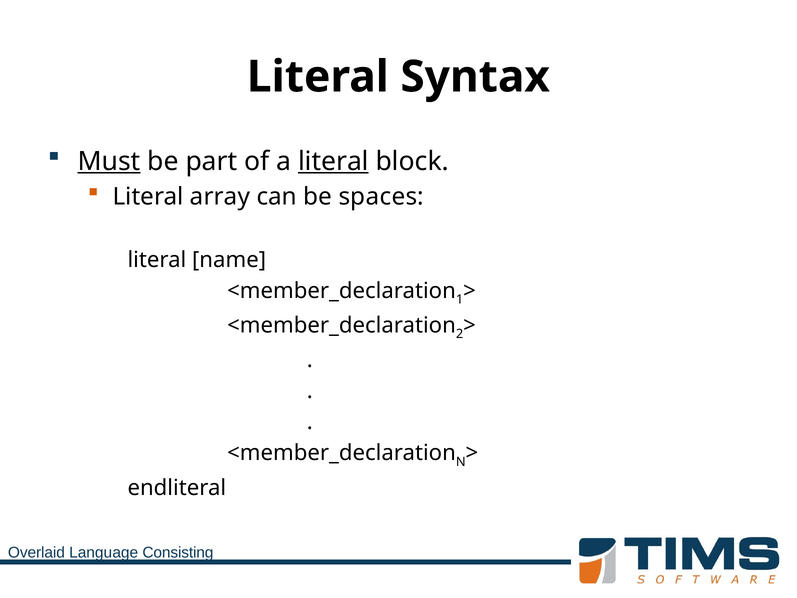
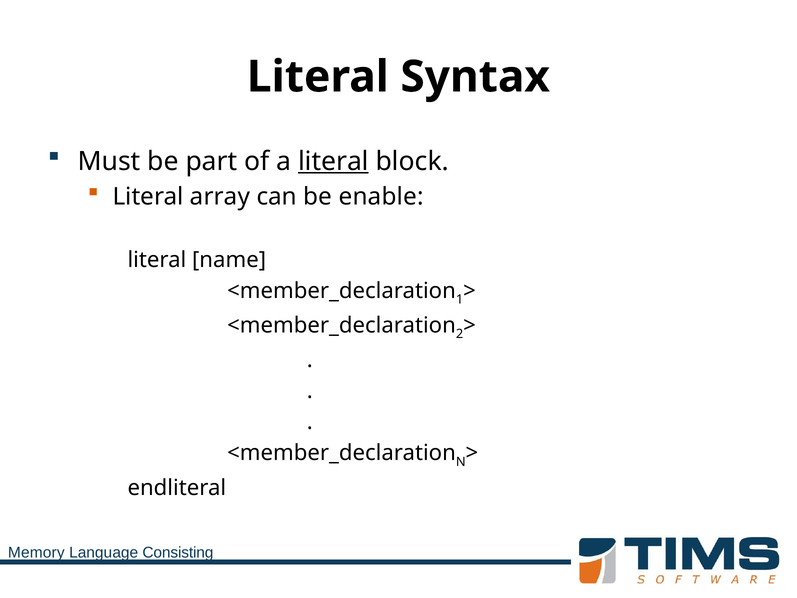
Must underline: present -> none
spaces: spaces -> enable
Overlaid: Overlaid -> Memory
